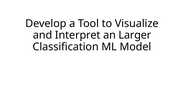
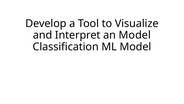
an Larger: Larger -> Model
